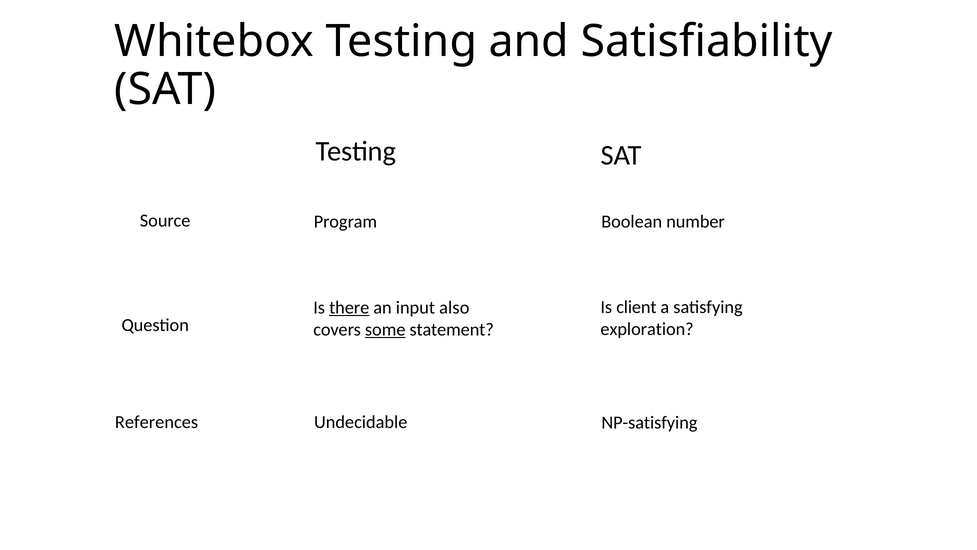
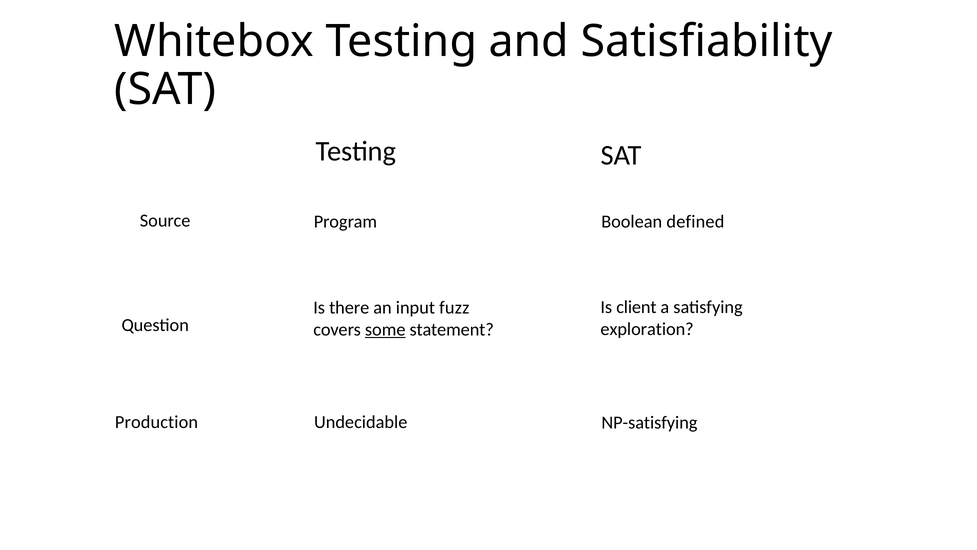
number: number -> defined
there underline: present -> none
also: also -> fuzz
References: References -> Production
